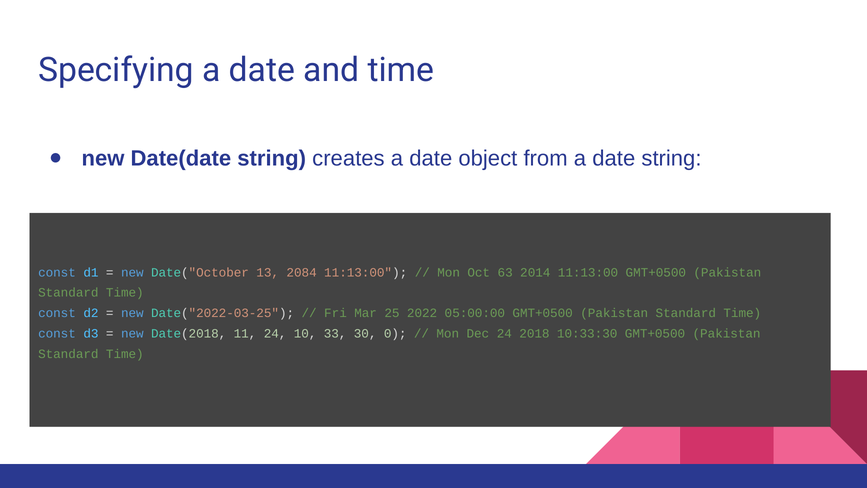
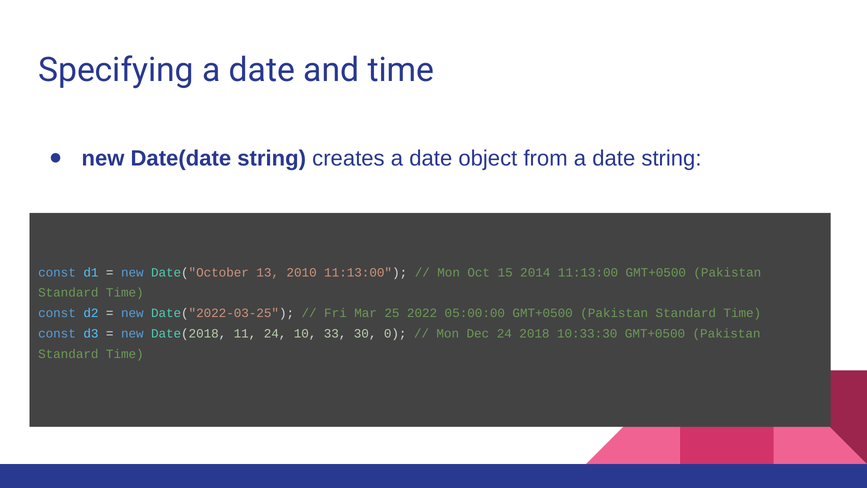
2084: 2084 -> 2010
63: 63 -> 15
